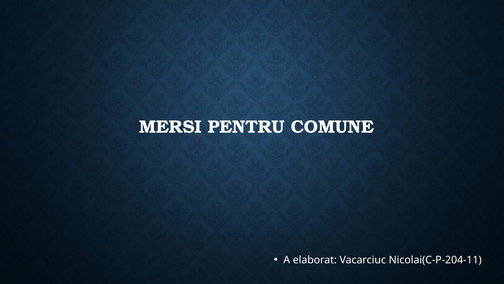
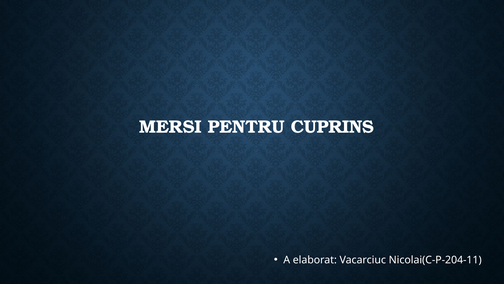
COMUNE: COMUNE -> CUPRINS
